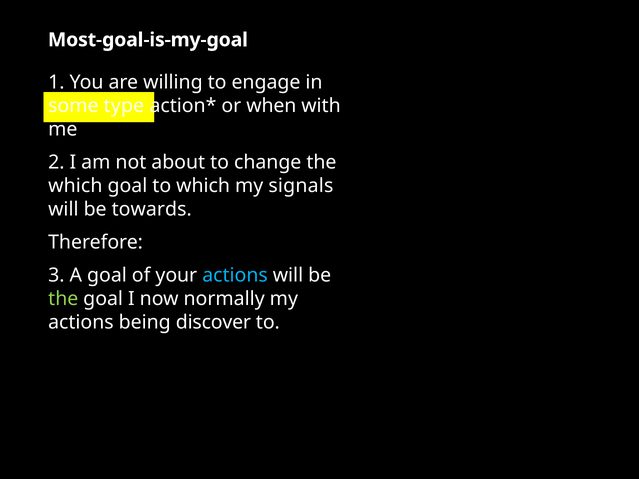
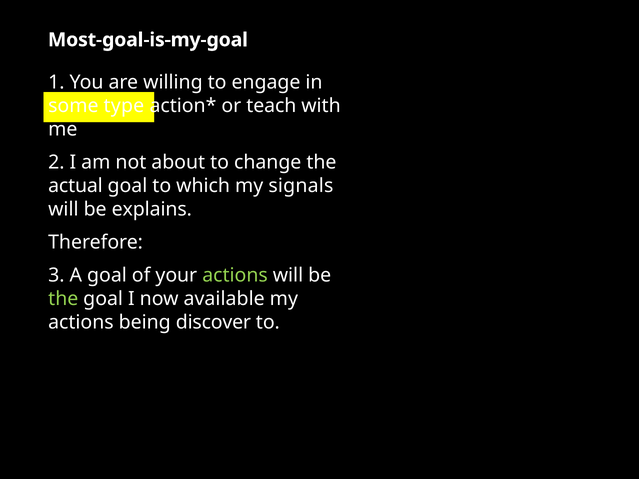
when: when -> teach
which at (75, 186): which -> actual
towards: towards -> explains
actions at (235, 276) colour: light blue -> light green
normally: normally -> available
